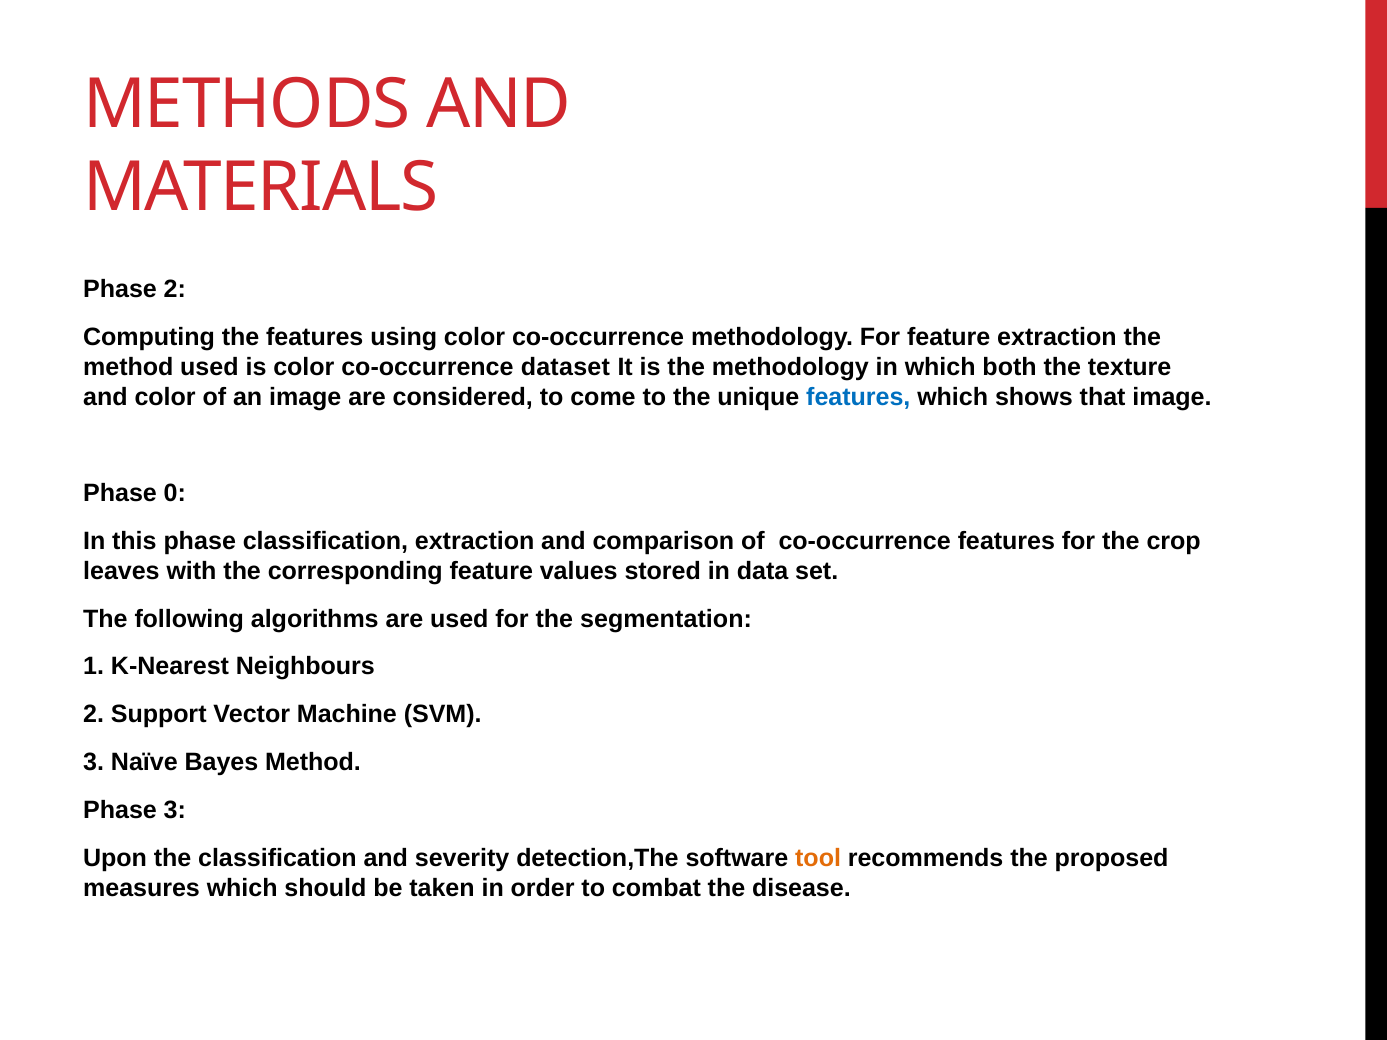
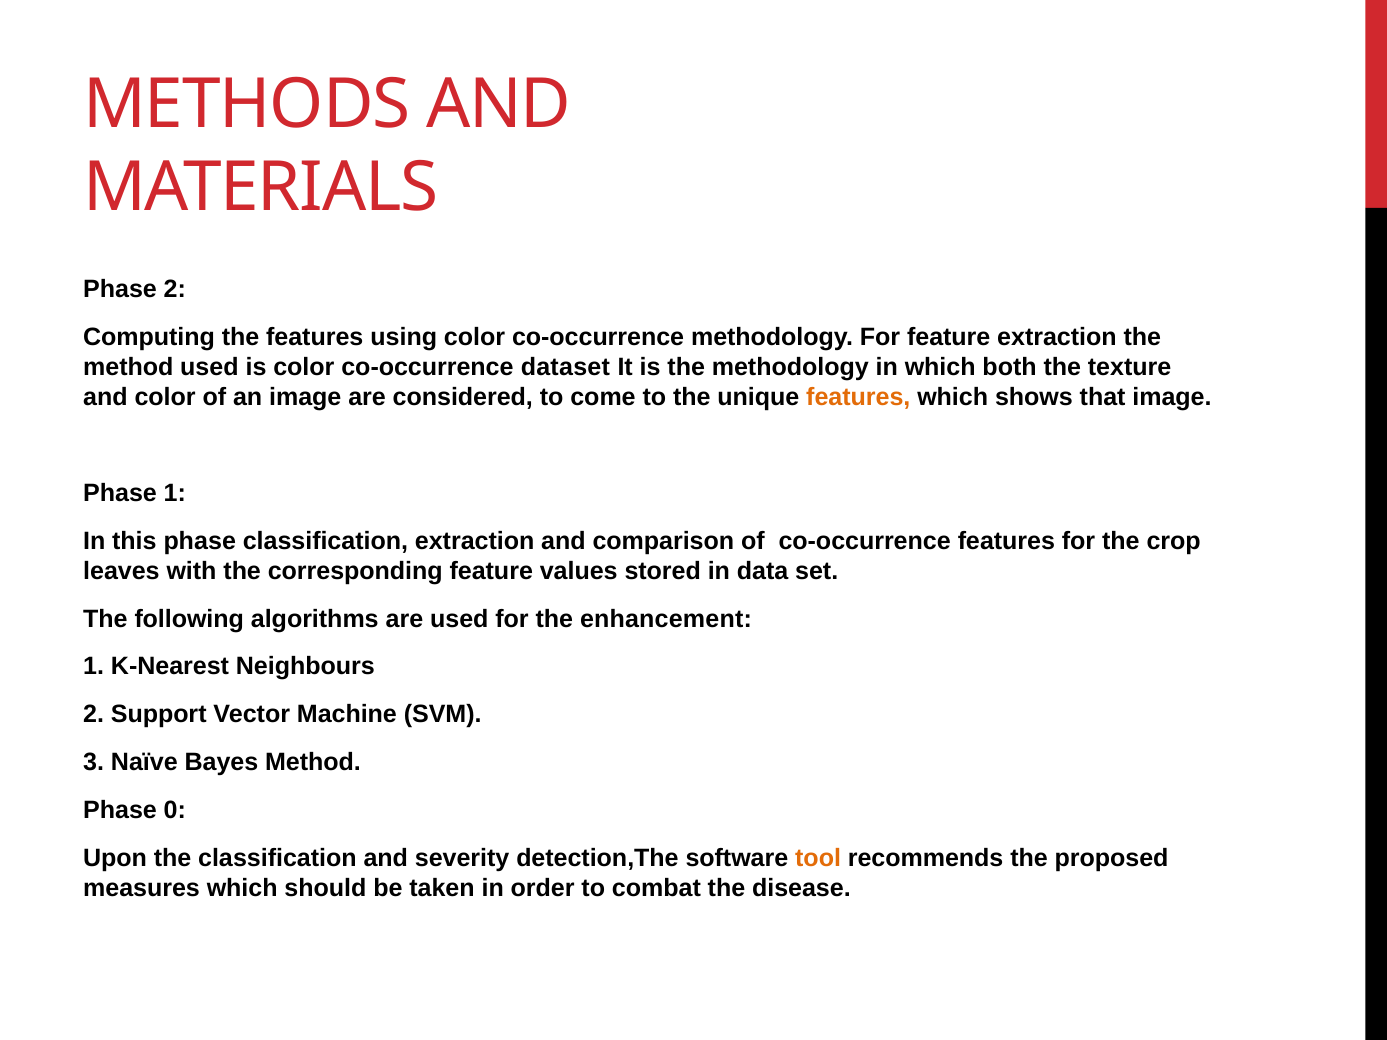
features at (858, 398) colour: blue -> orange
Phase 0: 0 -> 1
segmentation: segmentation -> enhancement
Phase 3: 3 -> 0
